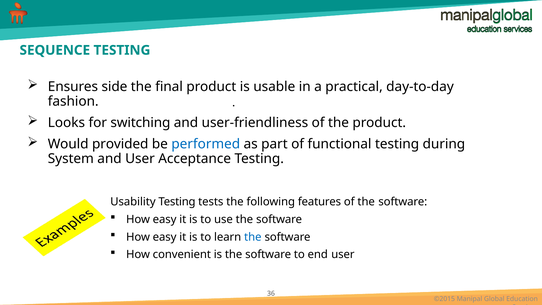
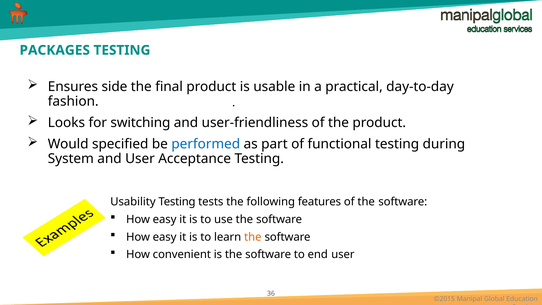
SEQUENCE: SEQUENCE -> PACKAGES
provided: provided -> specified
the at (253, 237) colour: blue -> orange
